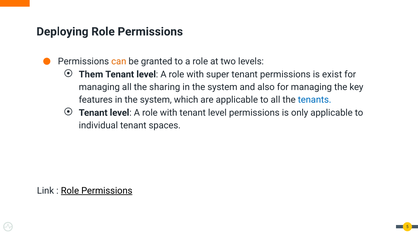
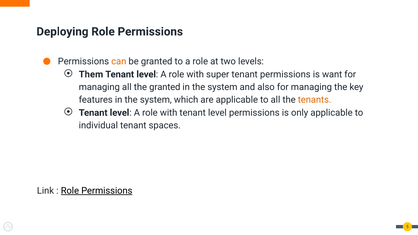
exist: exist -> want
the sharing: sharing -> granted
tenants colour: blue -> orange
